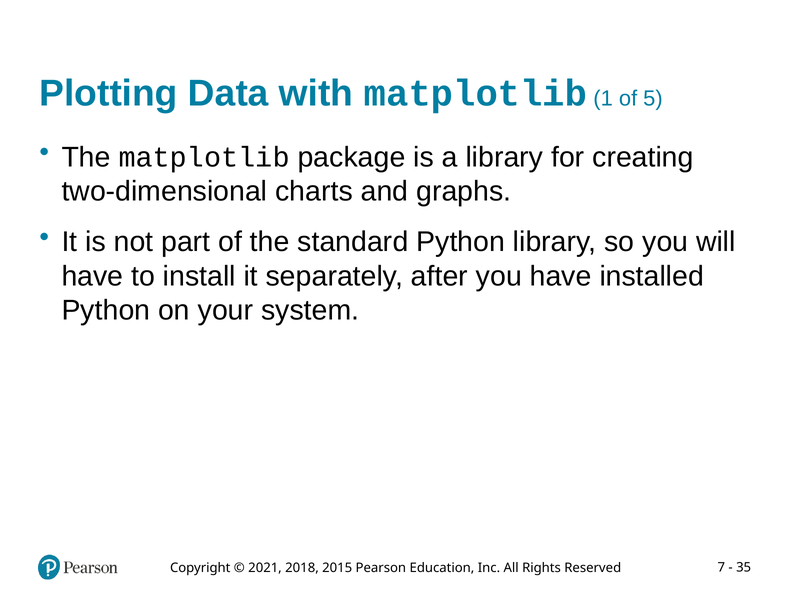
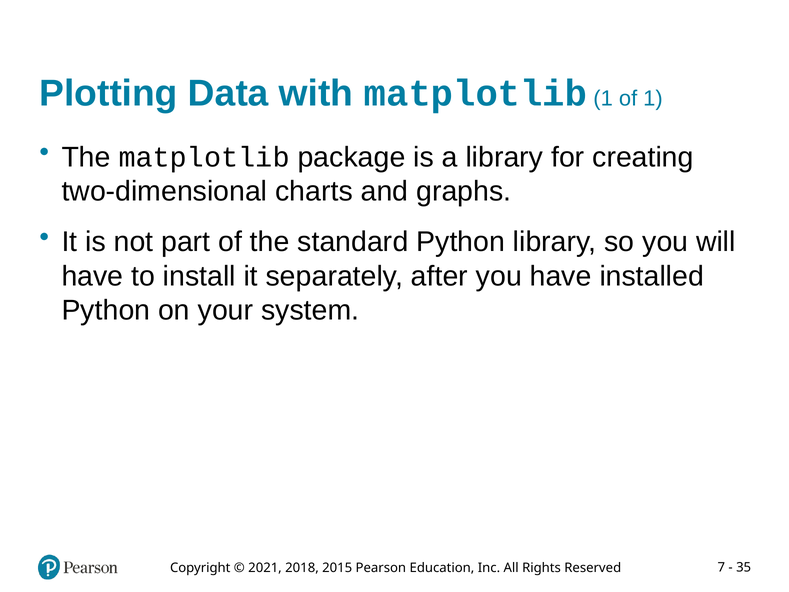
of 5: 5 -> 1
